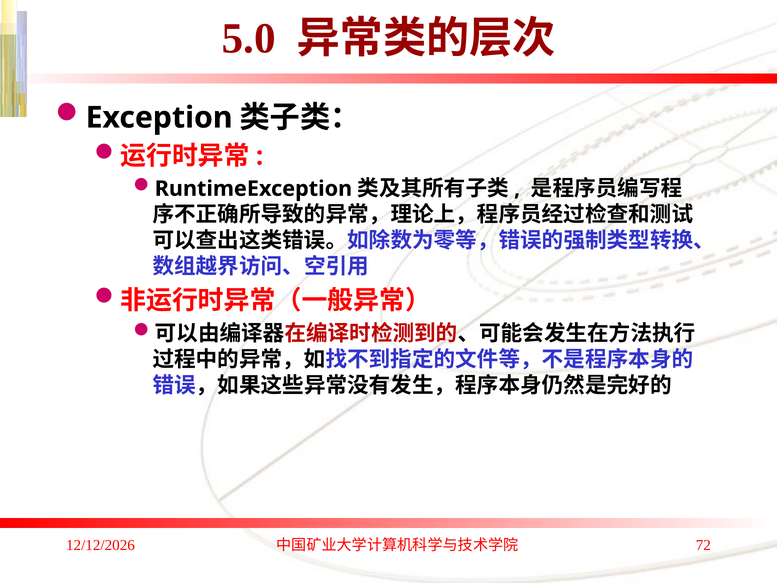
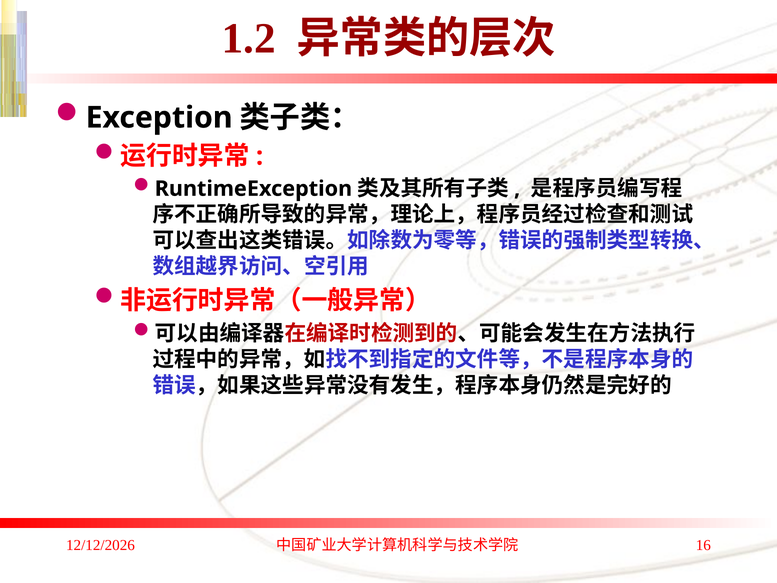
5.0: 5.0 -> 1.2
72: 72 -> 16
